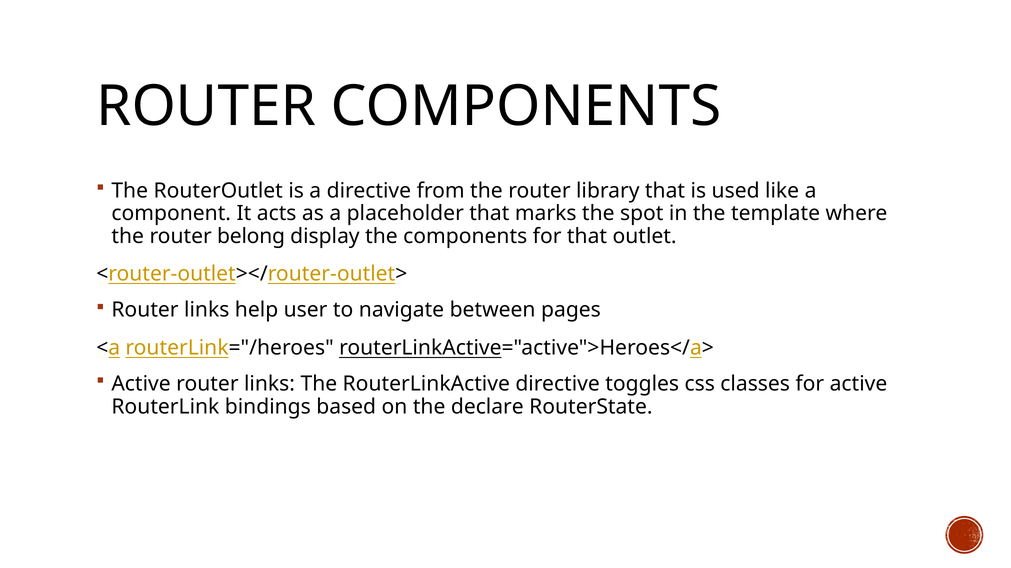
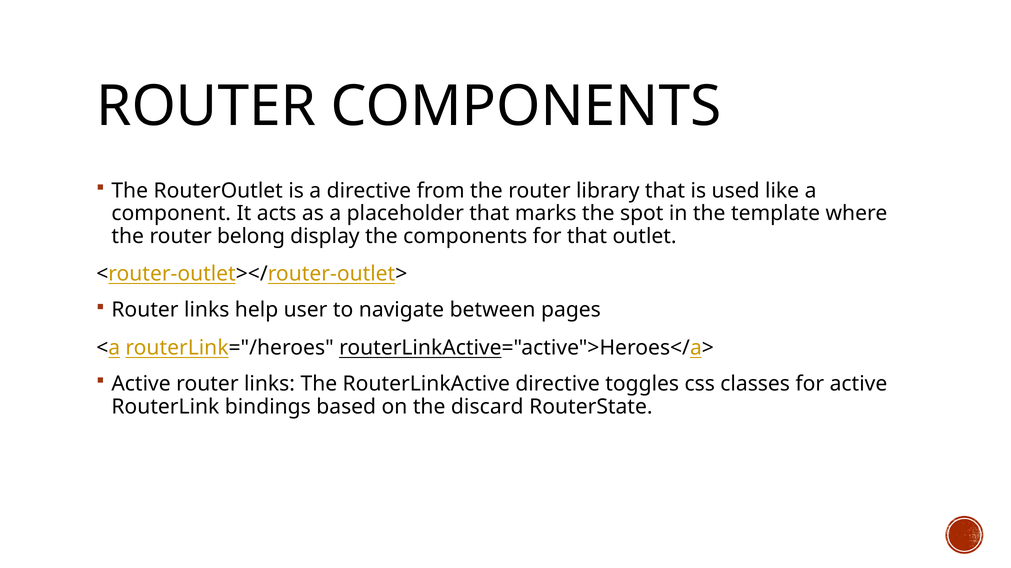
declare: declare -> discard
